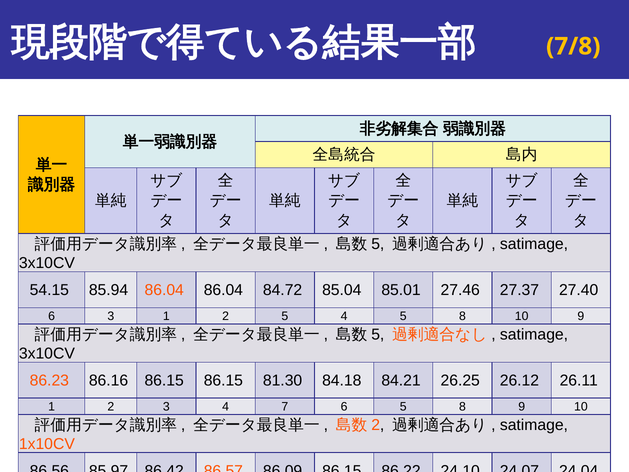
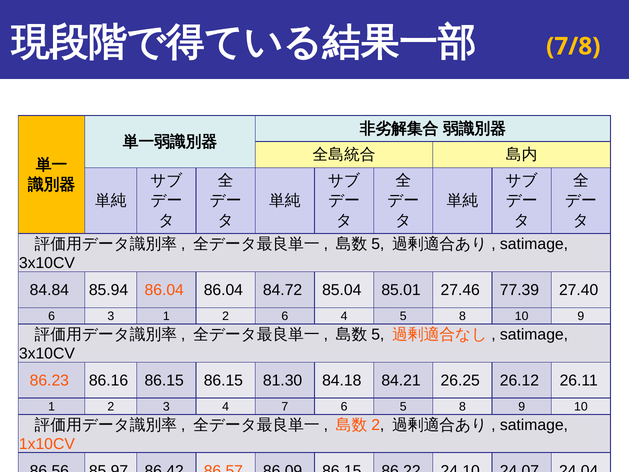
54.15: 54.15 -> 84.84
27.37: 27.37 -> 77.39
2 5: 5 -> 6
